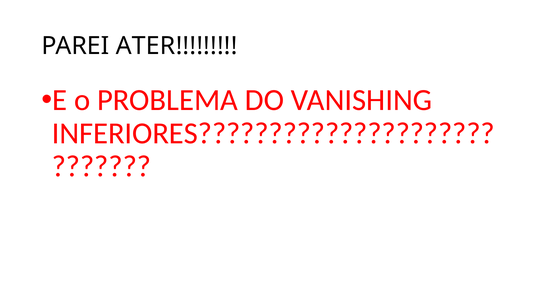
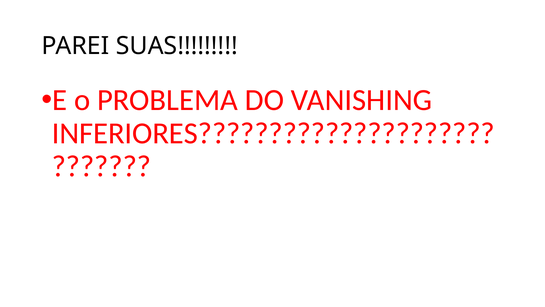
ATER: ATER -> SUAS
